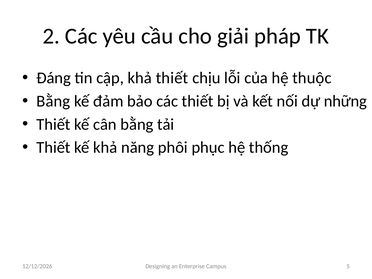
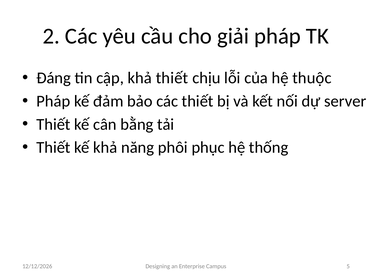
Bằng at (53, 101): Bằng -> Pháp
những: những -> server
